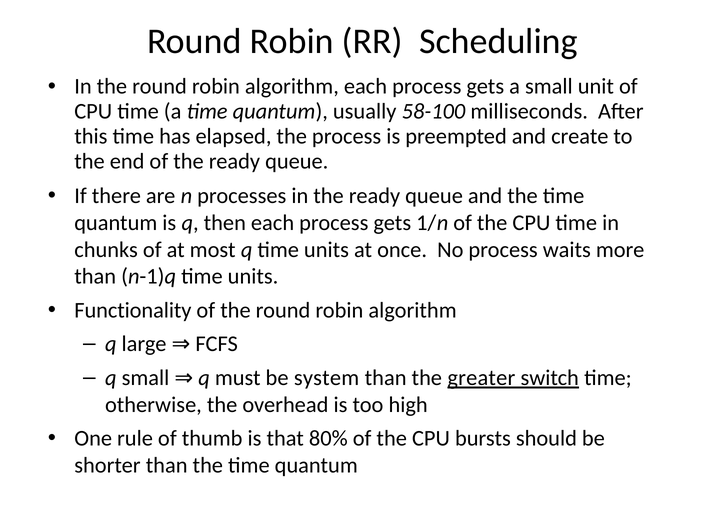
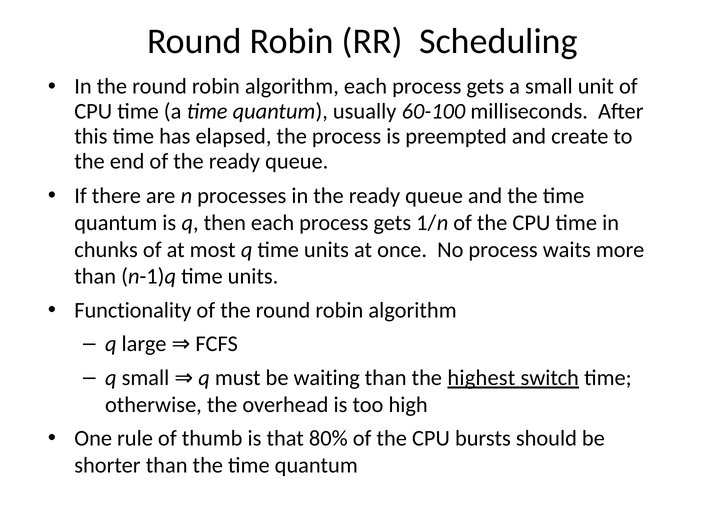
58-100: 58-100 -> 60-100
system: system -> waiting
greater: greater -> highest
